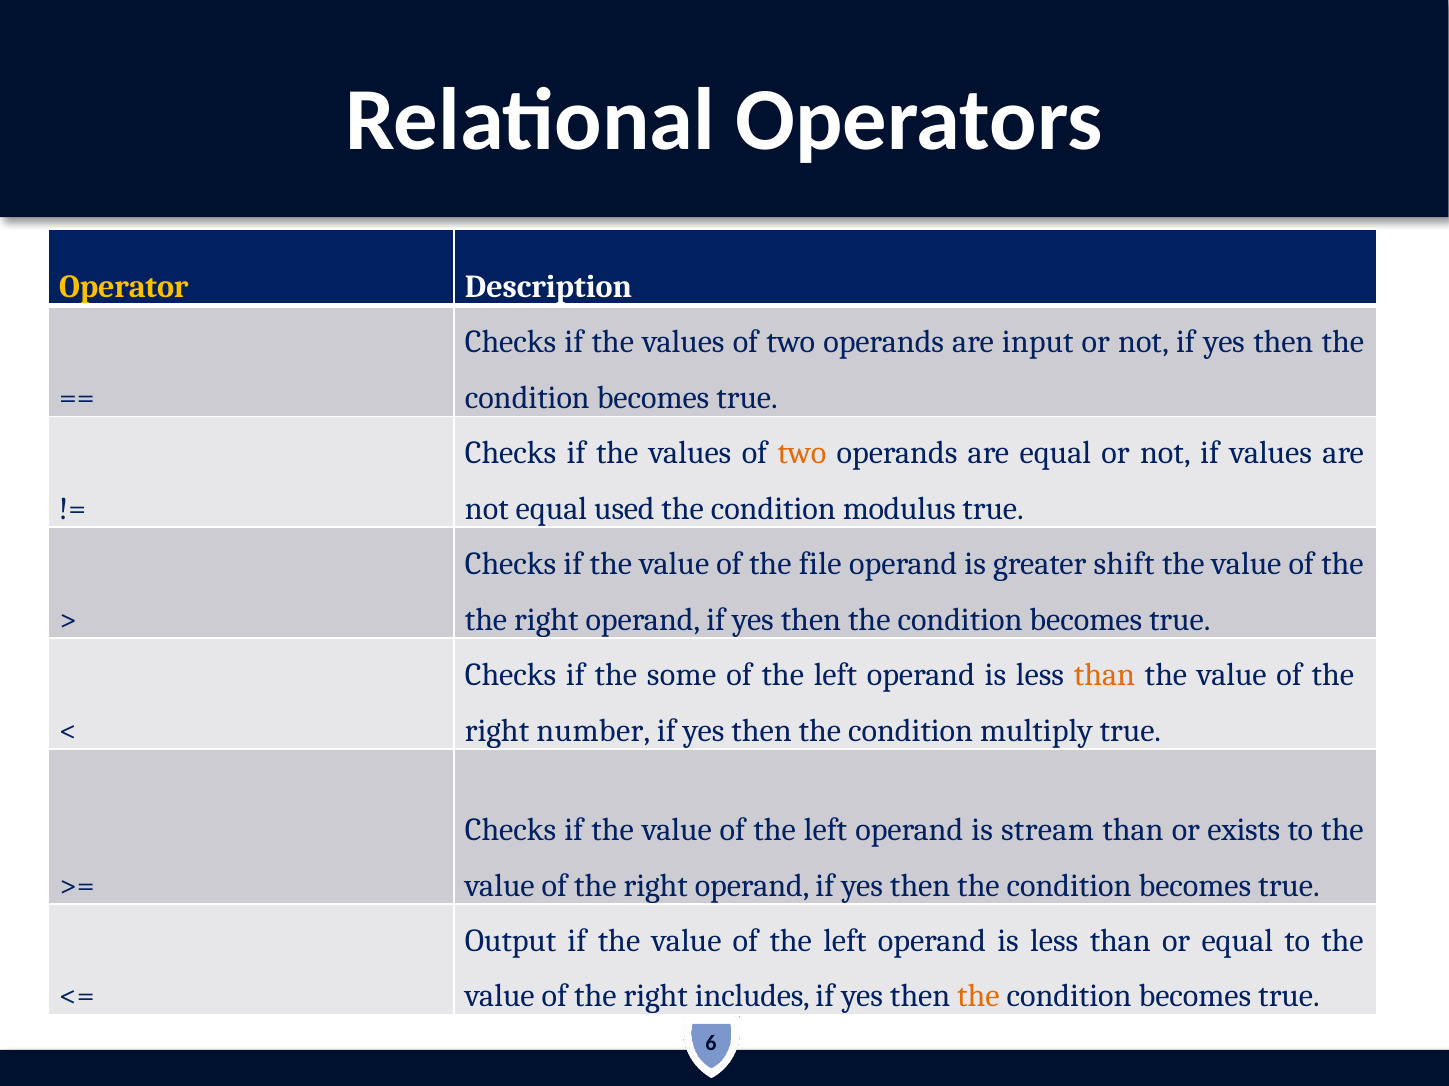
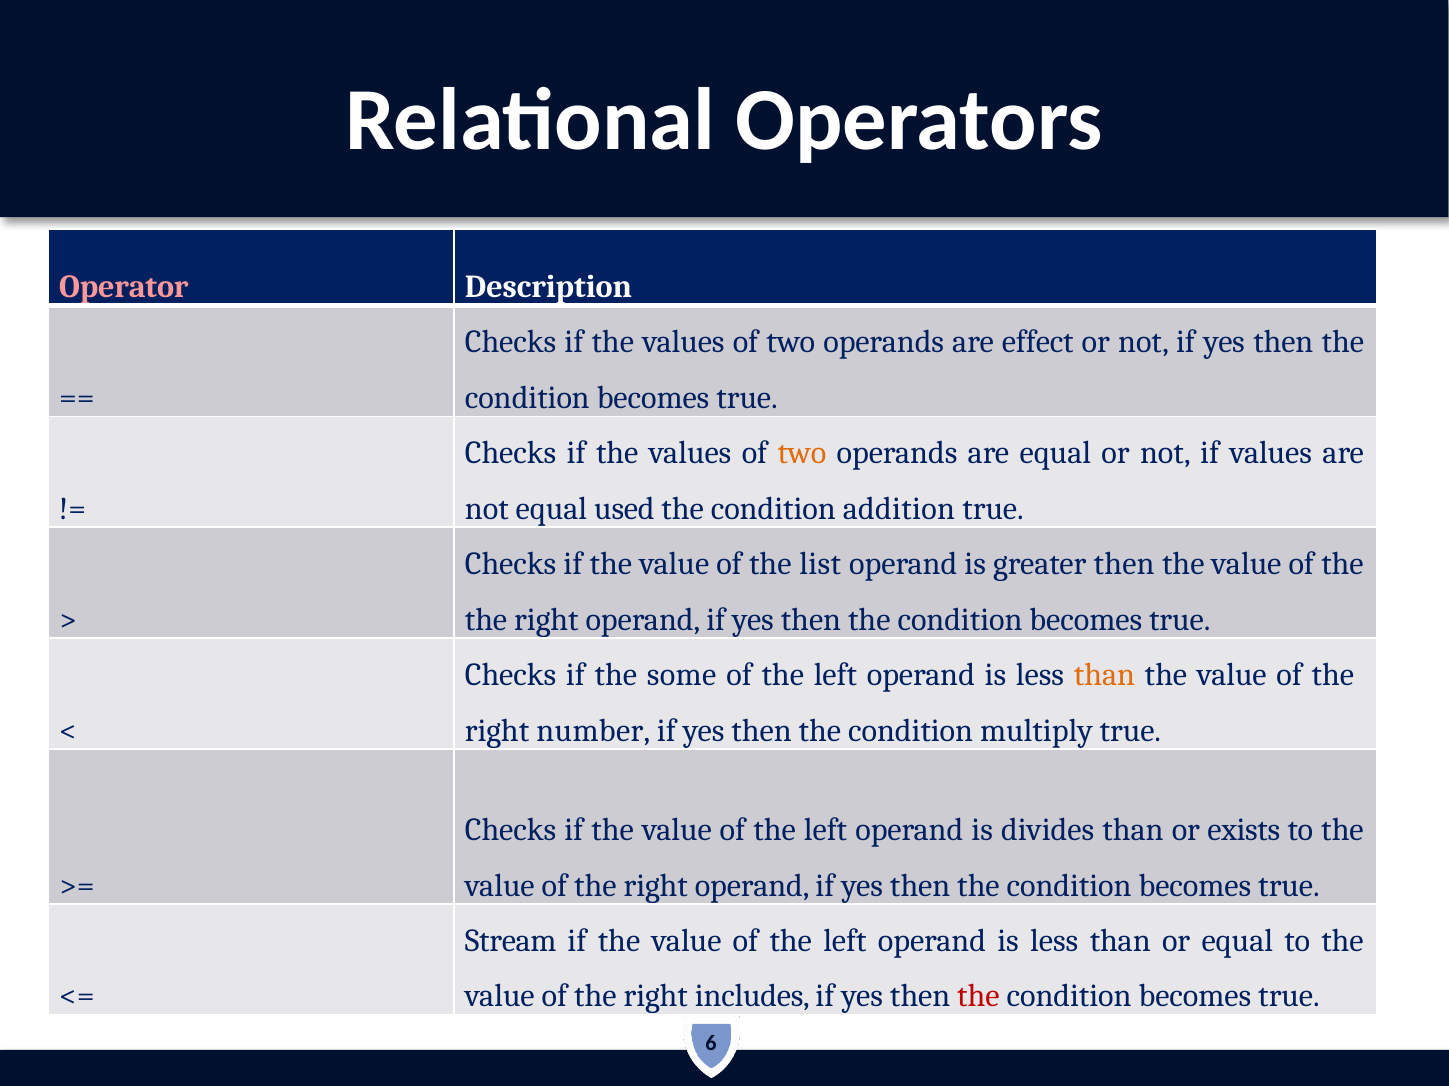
Operator colour: yellow -> pink
input: input -> effect
modulus: modulus -> addition
file: file -> list
greater shift: shift -> then
stream: stream -> divides
Output: Output -> Stream
the at (978, 997) colour: orange -> red
